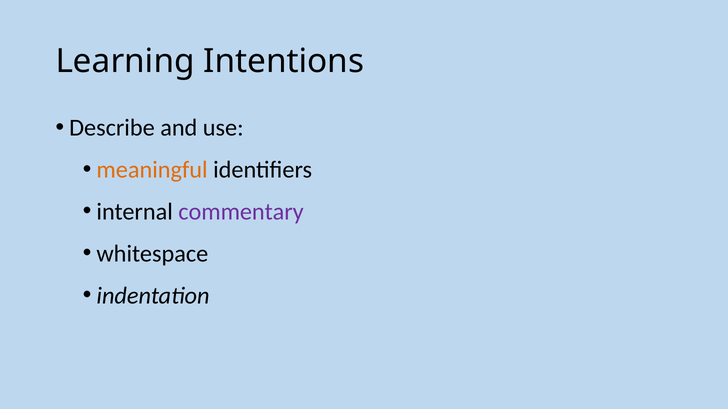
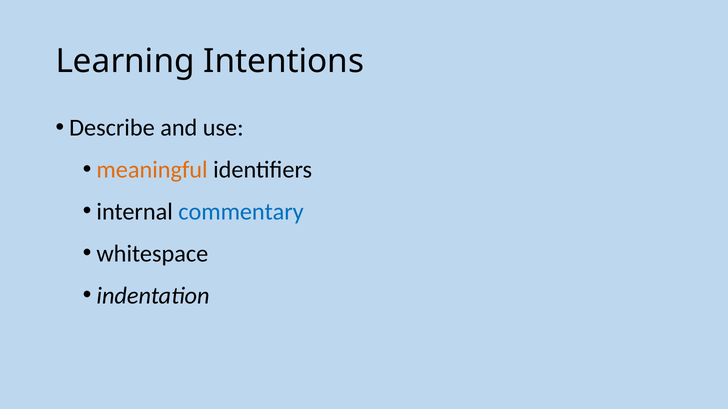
commentary colour: purple -> blue
